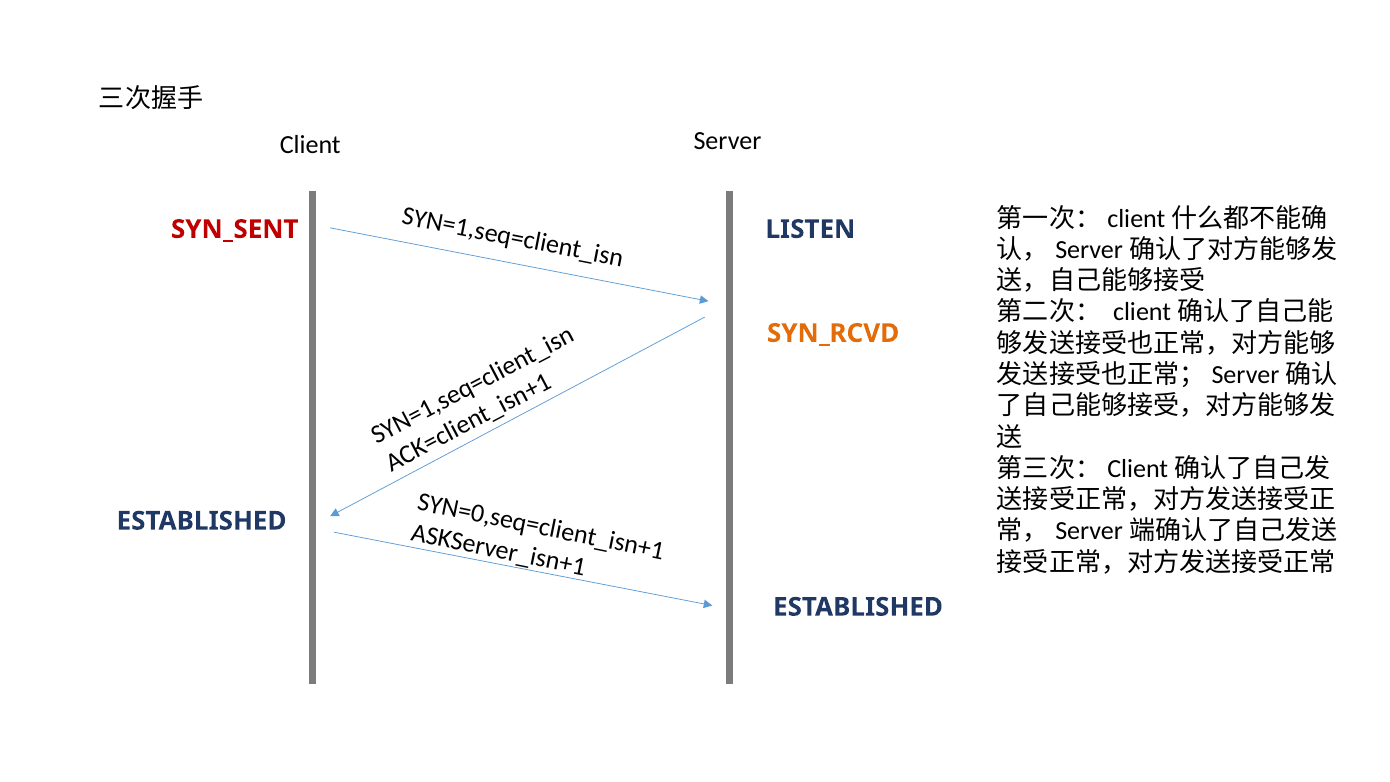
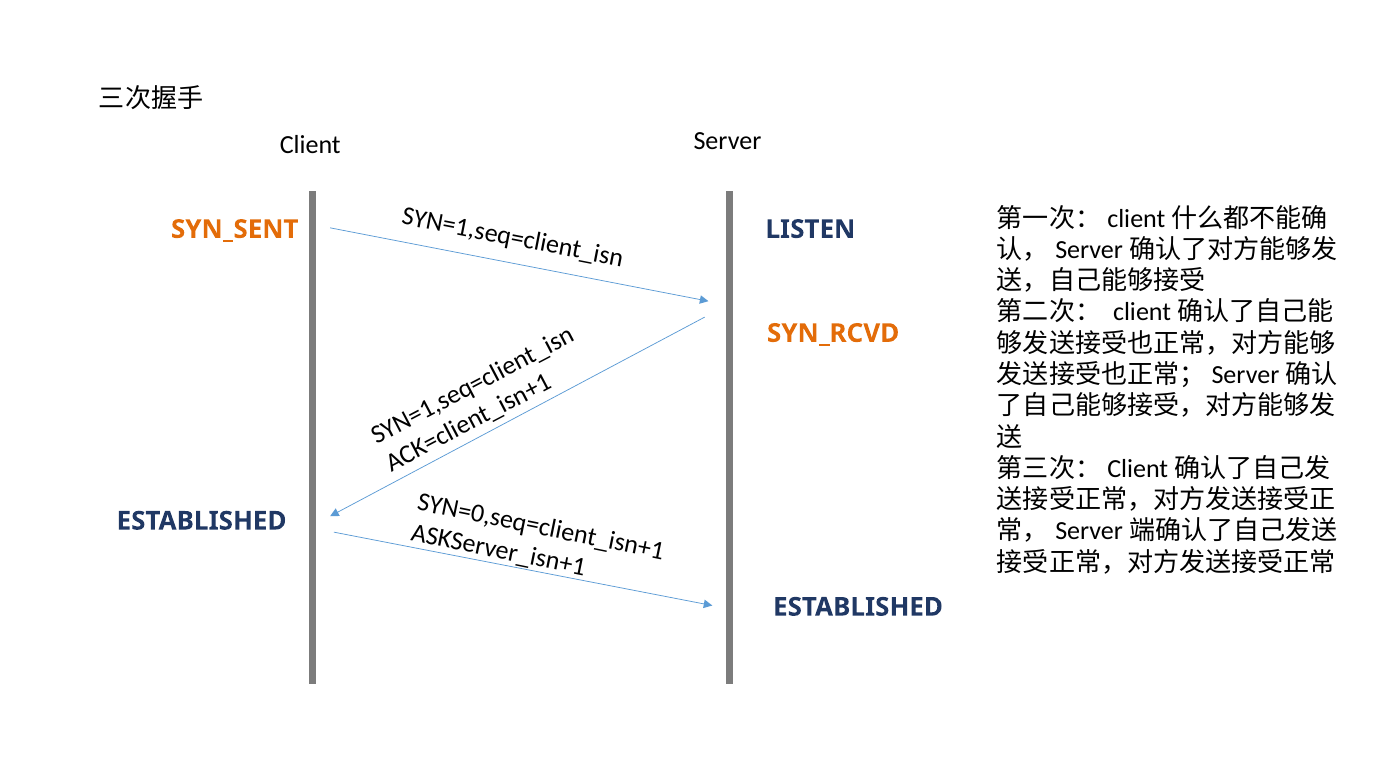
SYN_SENT colour: red -> orange
